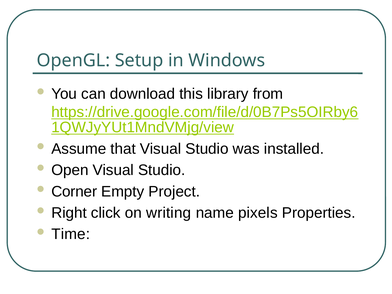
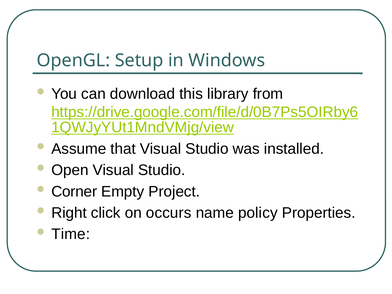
writing: writing -> occurs
pixels: pixels -> policy
